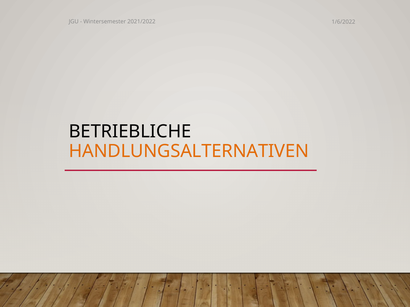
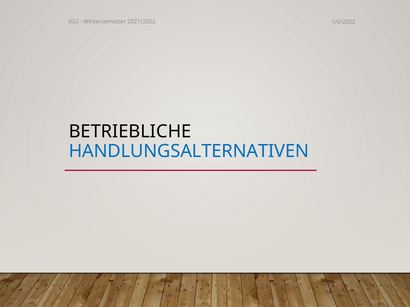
HANDLUNGSALTERNATIVEN colour: orange -> blue
